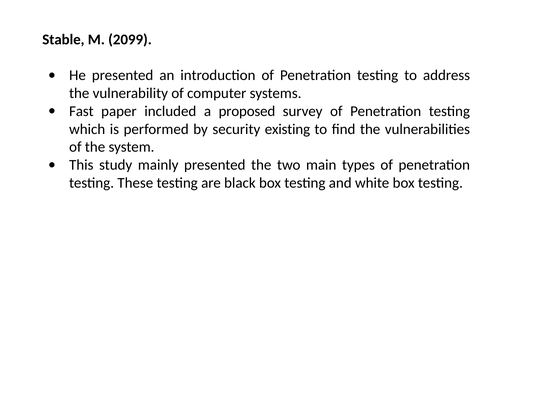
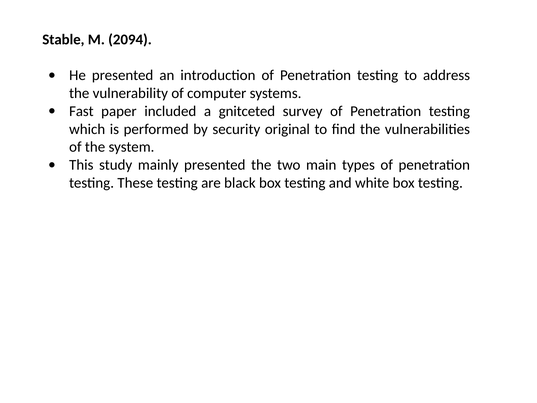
2099: 2099 -> 2094
proposed: proposed -> gnitceted
existing: existing -> original
